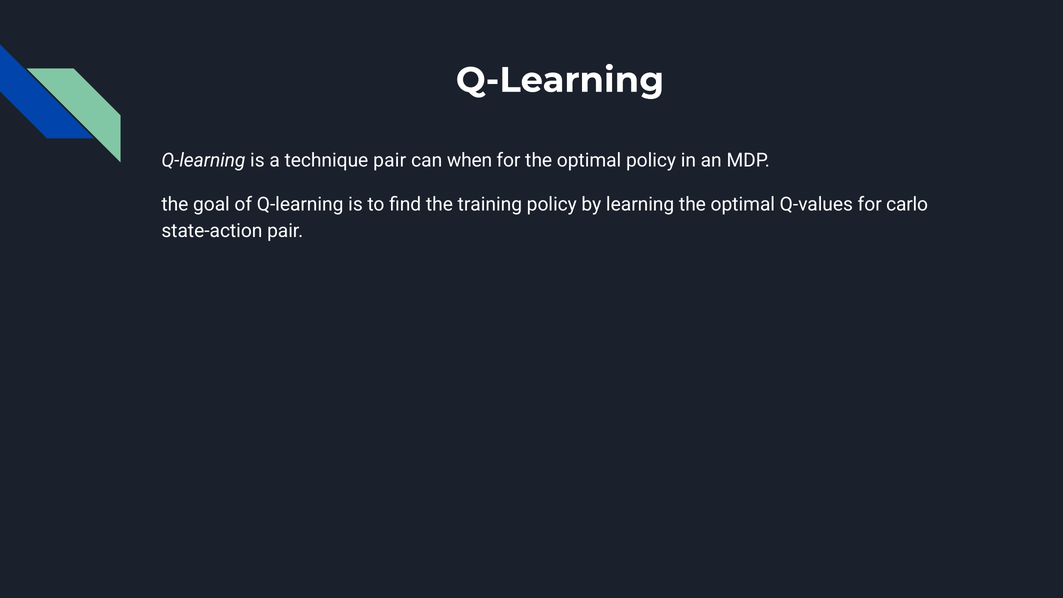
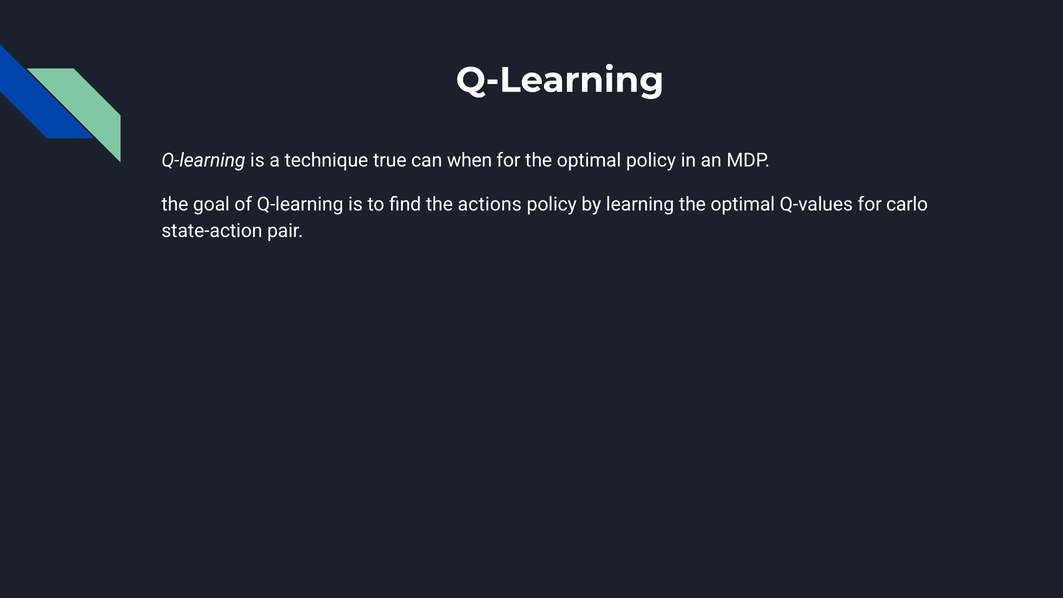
technique pair: pair -> true
training: training -> actions
